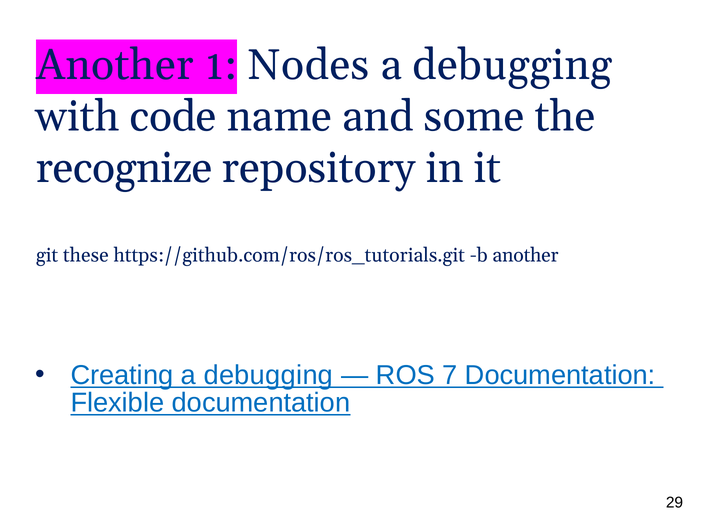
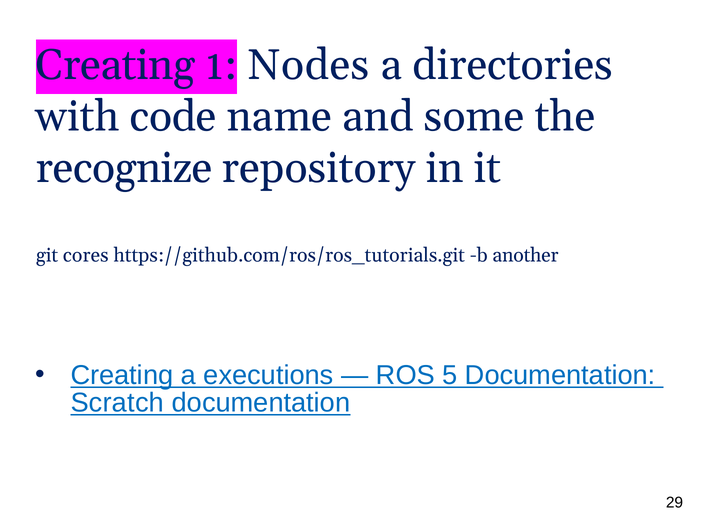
Another at (115, 65): Another -> Creating
debugging at (512, 65): debugging -> directories
these: these -> cores
Creating a debugging: debugging -> executions
7: 7 -> 5
Flexible: Flexible -> Scratch
